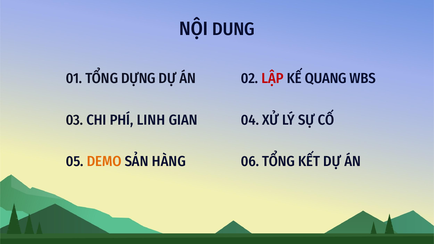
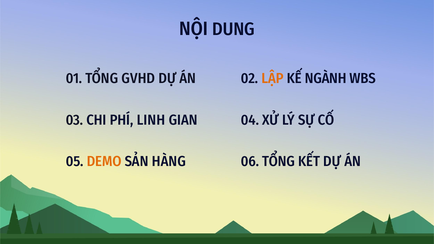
DỰNG: DỰNG -> GVHD
LẬP colour: red -> orange
QUANG: QUANG -> NGÀNH
